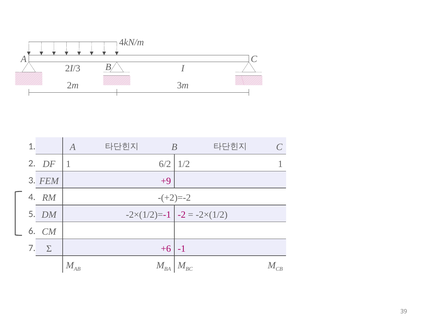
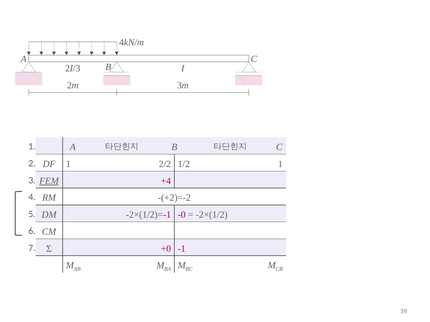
6/2: 6/2 -> 2/2
FEM underline: none -> present
+9: +9 -> +4
-2: -2 -> -0
+6: +6 -> +0
